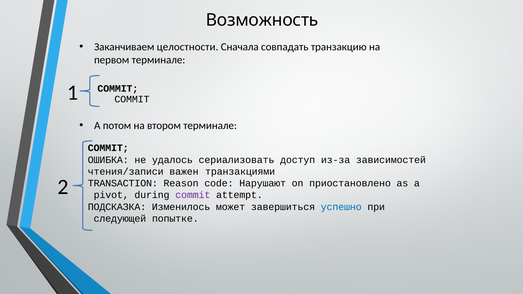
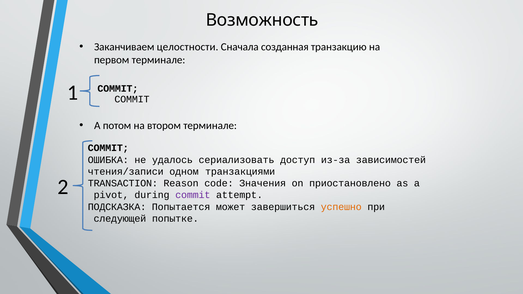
совпадать: совпадать -> созданная
важен: важен -> одном
Нарушают: Нарушают -> Значения
Изменилось: Изменилось -> Попытается
успешно colour: blue -> orange
